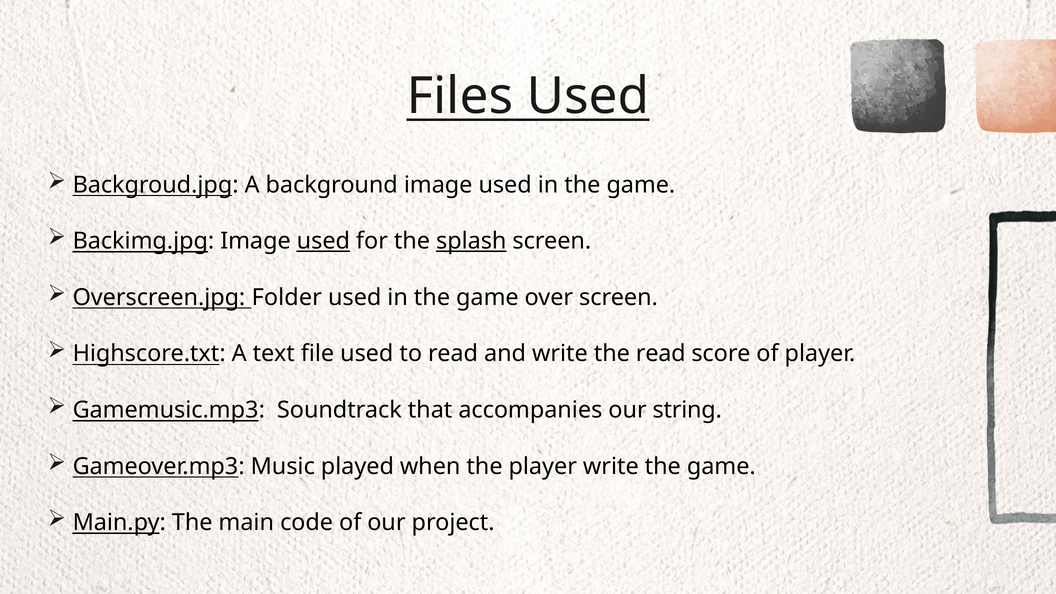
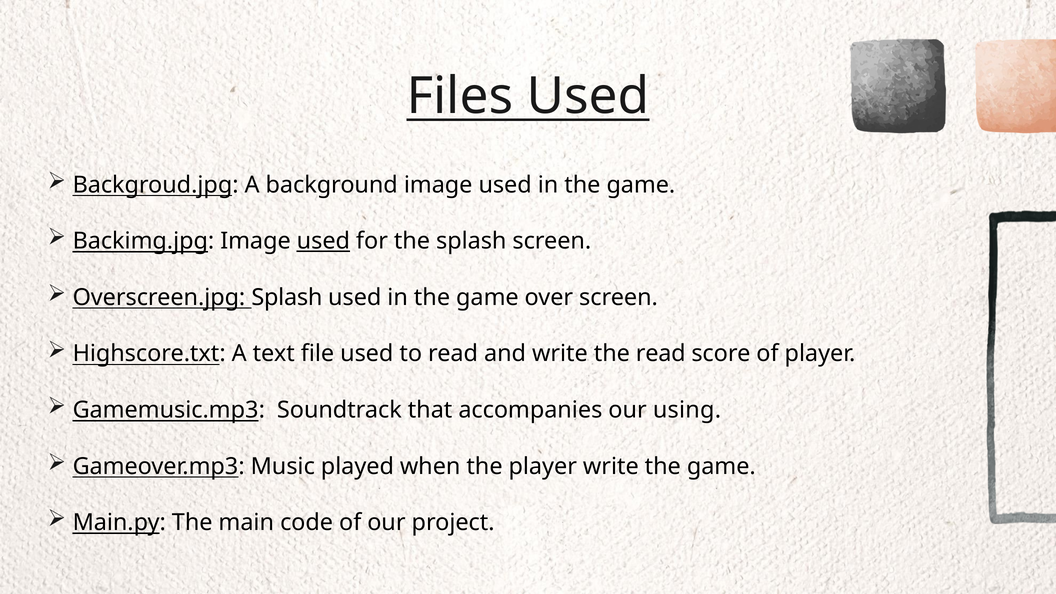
splash at (471, 241) underline: present -> none
Overscreen.jpg Folder: Folder -> Splash
string: string -> using
